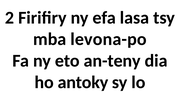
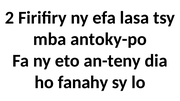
levona-po: levona-po -> antoky-po
antoky: antoky -> fanahy
